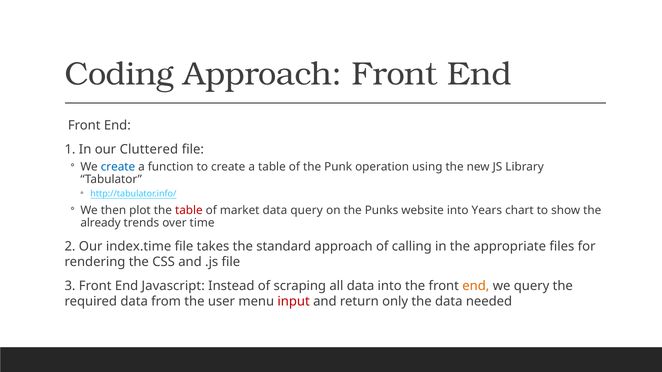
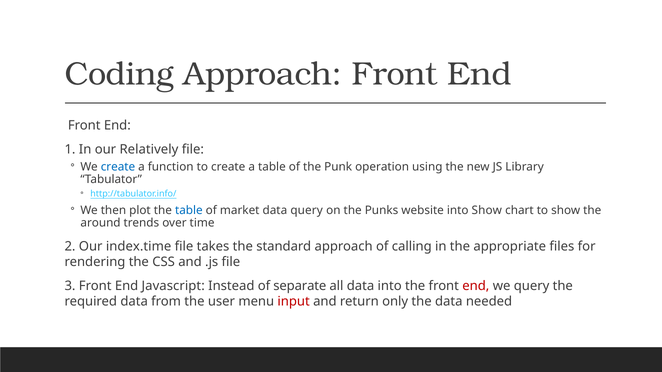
Cluttered: Cluttered -> Relatively
table at (189, 211) colour: red -> blue
into Years: Years -> Show
already: already -> around
scraping: scraping -> separate
end at (476, 286) colour: orange -> red
